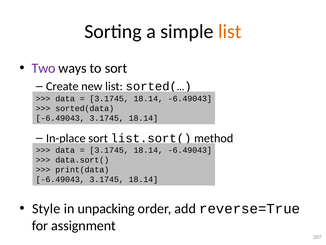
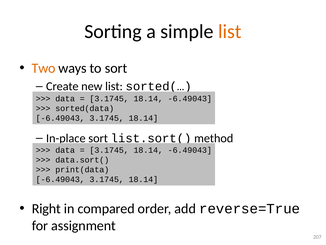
Two colour: purple -> orange
Style: Style -> Right
unpacking: unpacking -> compared
